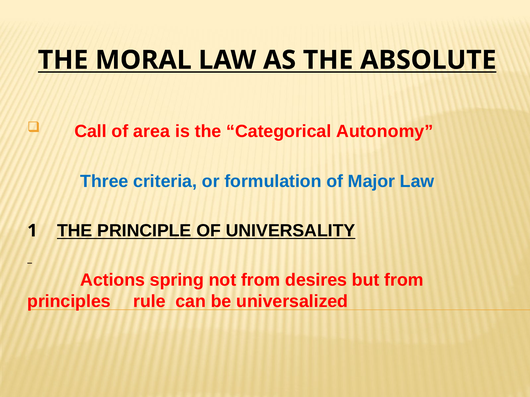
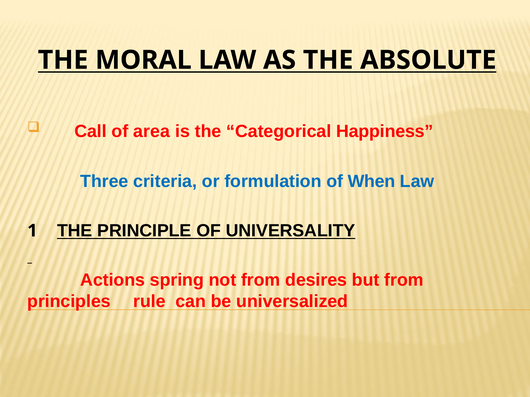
Autonomy: Autonomy -> Happiness
Major: Major -> When
